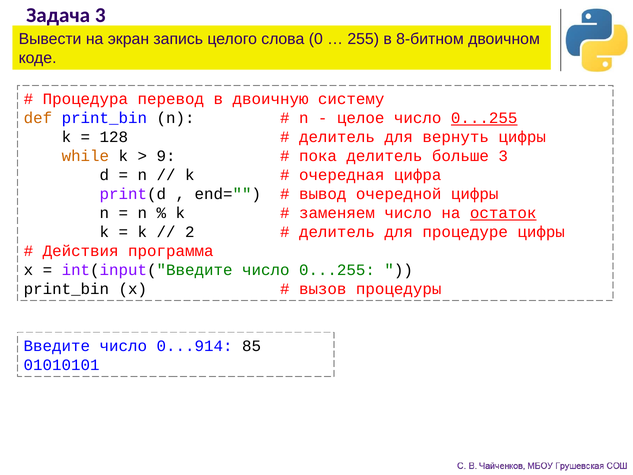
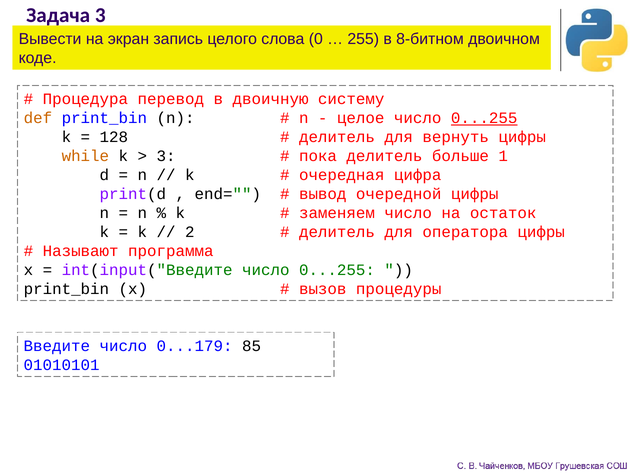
9 at (166, 156): 9 -> 3
больше 3: 3 -> 1
остаток underline: present -> none
процедуре: процедуре -> оператора
Действия: Действия -> Называют
0...914: 0...914 -> 0...179
